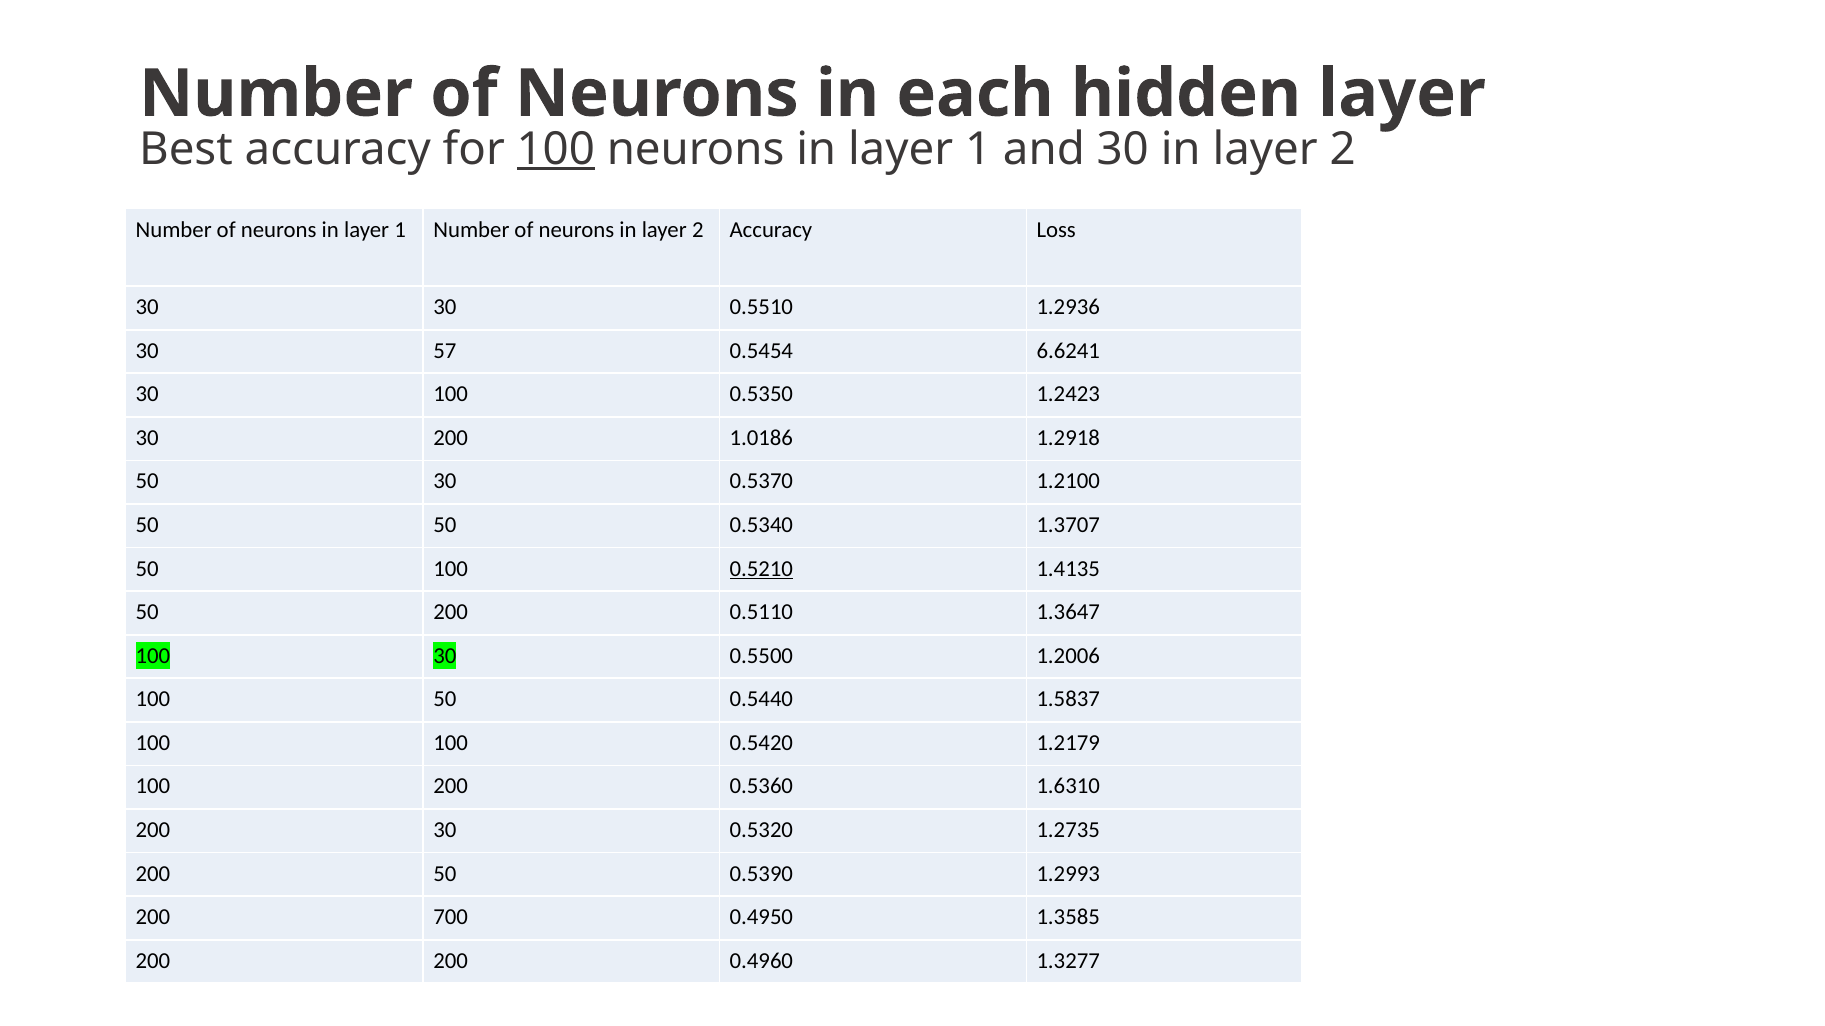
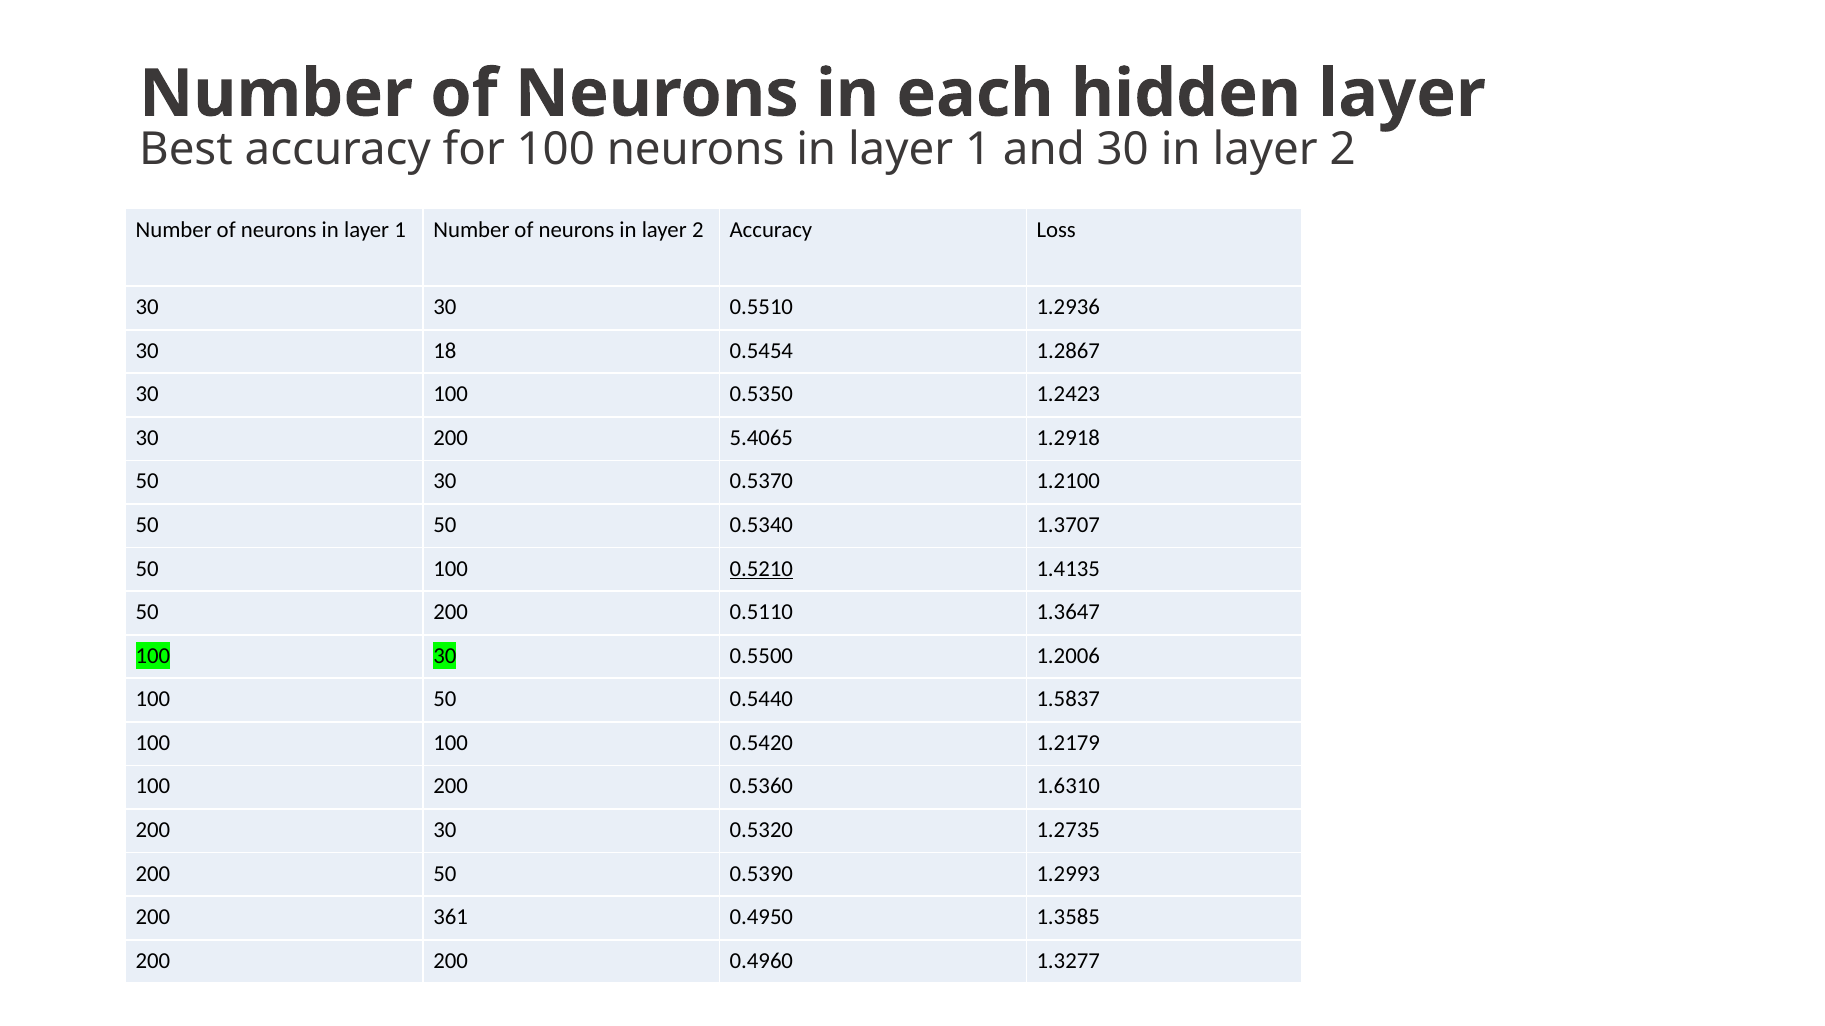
100 at (556, 149) underline: present -> none
57: 57 -> 18
6.6241: 6.6241 -> 1.2867
1.0186: 1.0186 -> 5.4065
700: 700 -> 361
